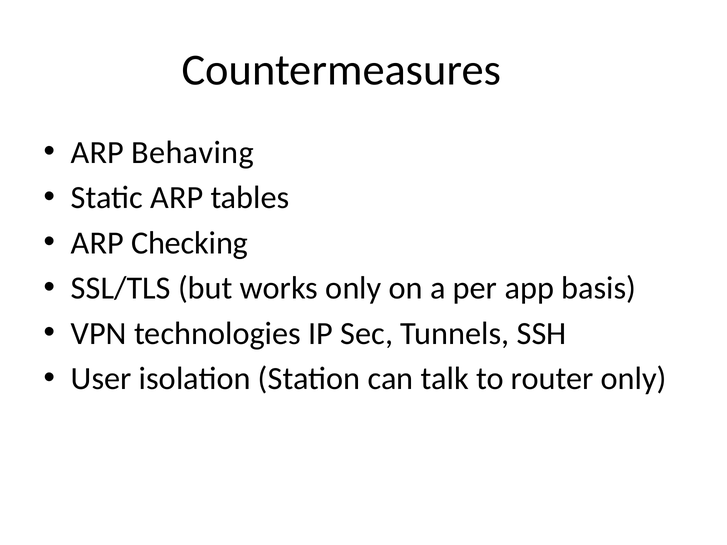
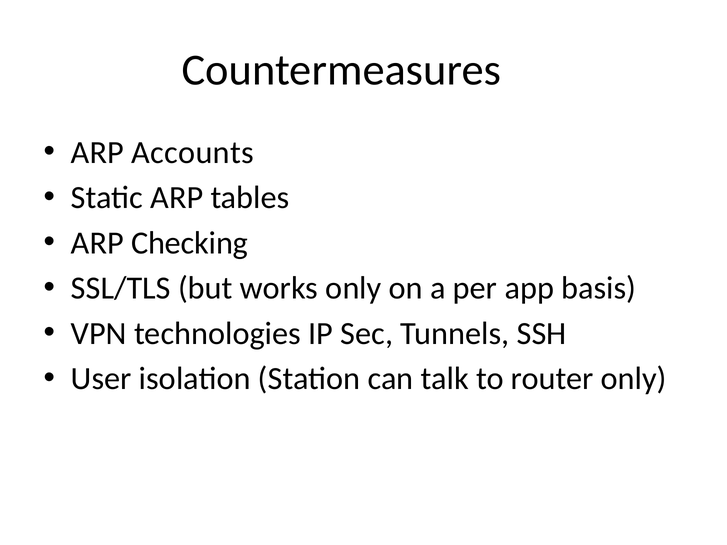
Behaving: Behaving -> Accounts
